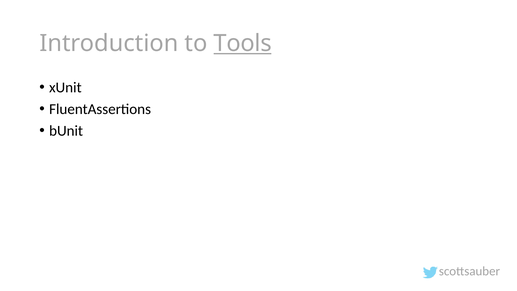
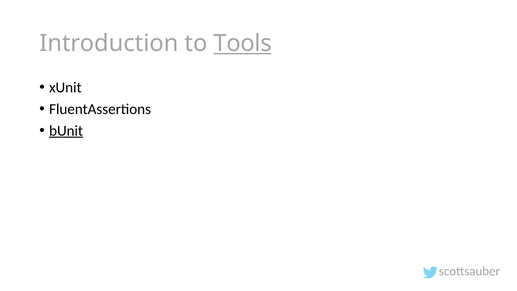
bUnit underline: none -> present
